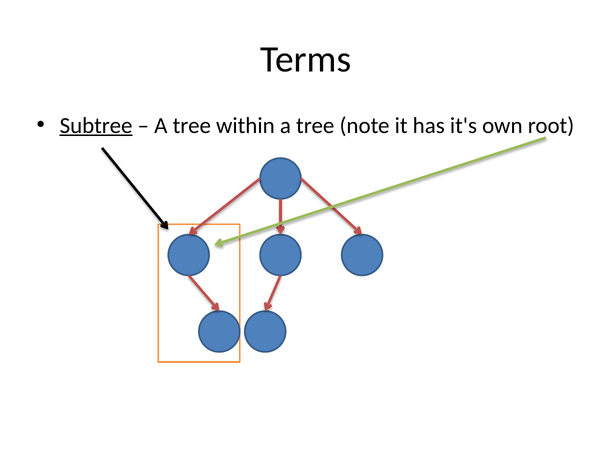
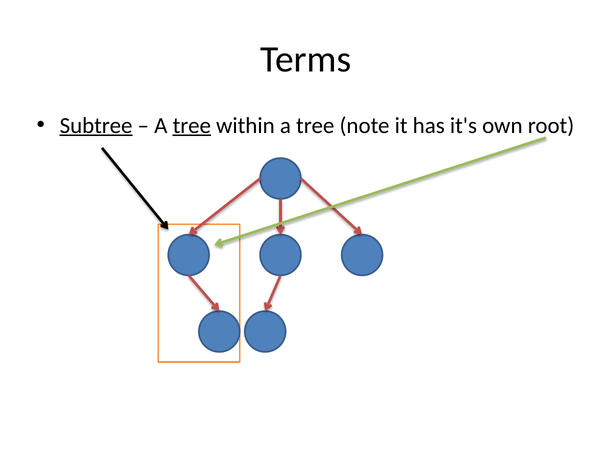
tree at (192, 126) underline: none -> present
